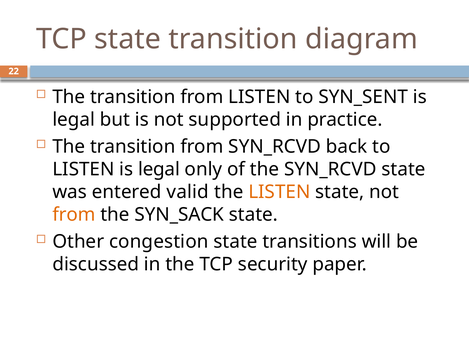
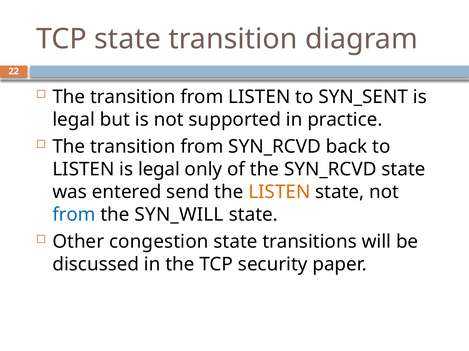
valid: valid -> send
from at (74, 215) colour: orange -> blue
SYN_SACK: SYN_SACK -> SYN_WILL
